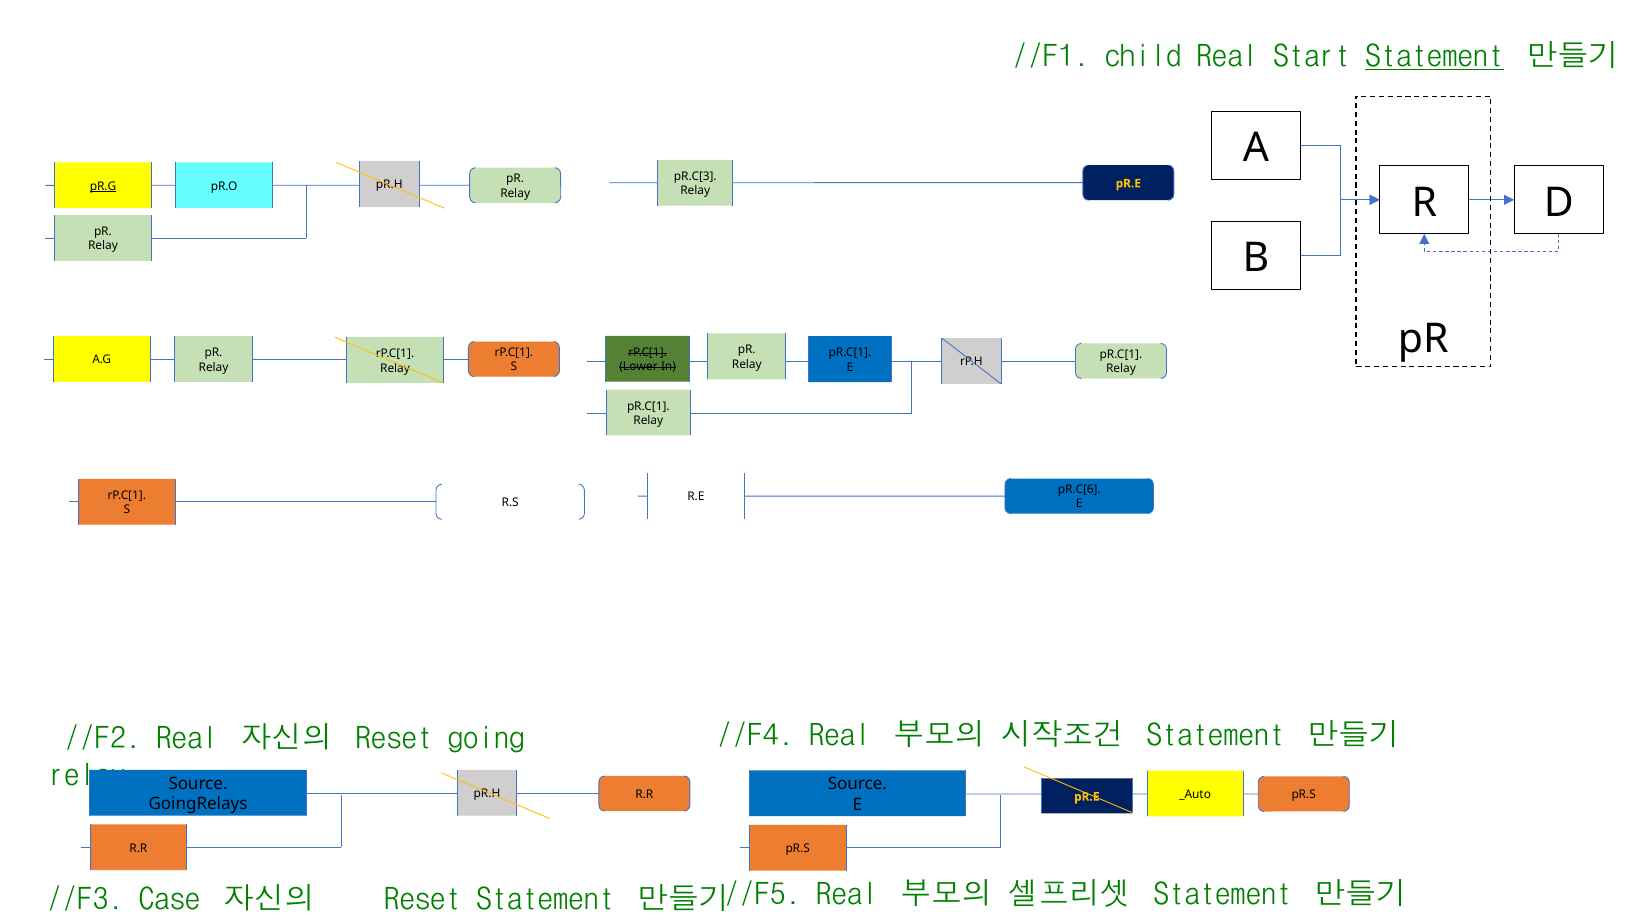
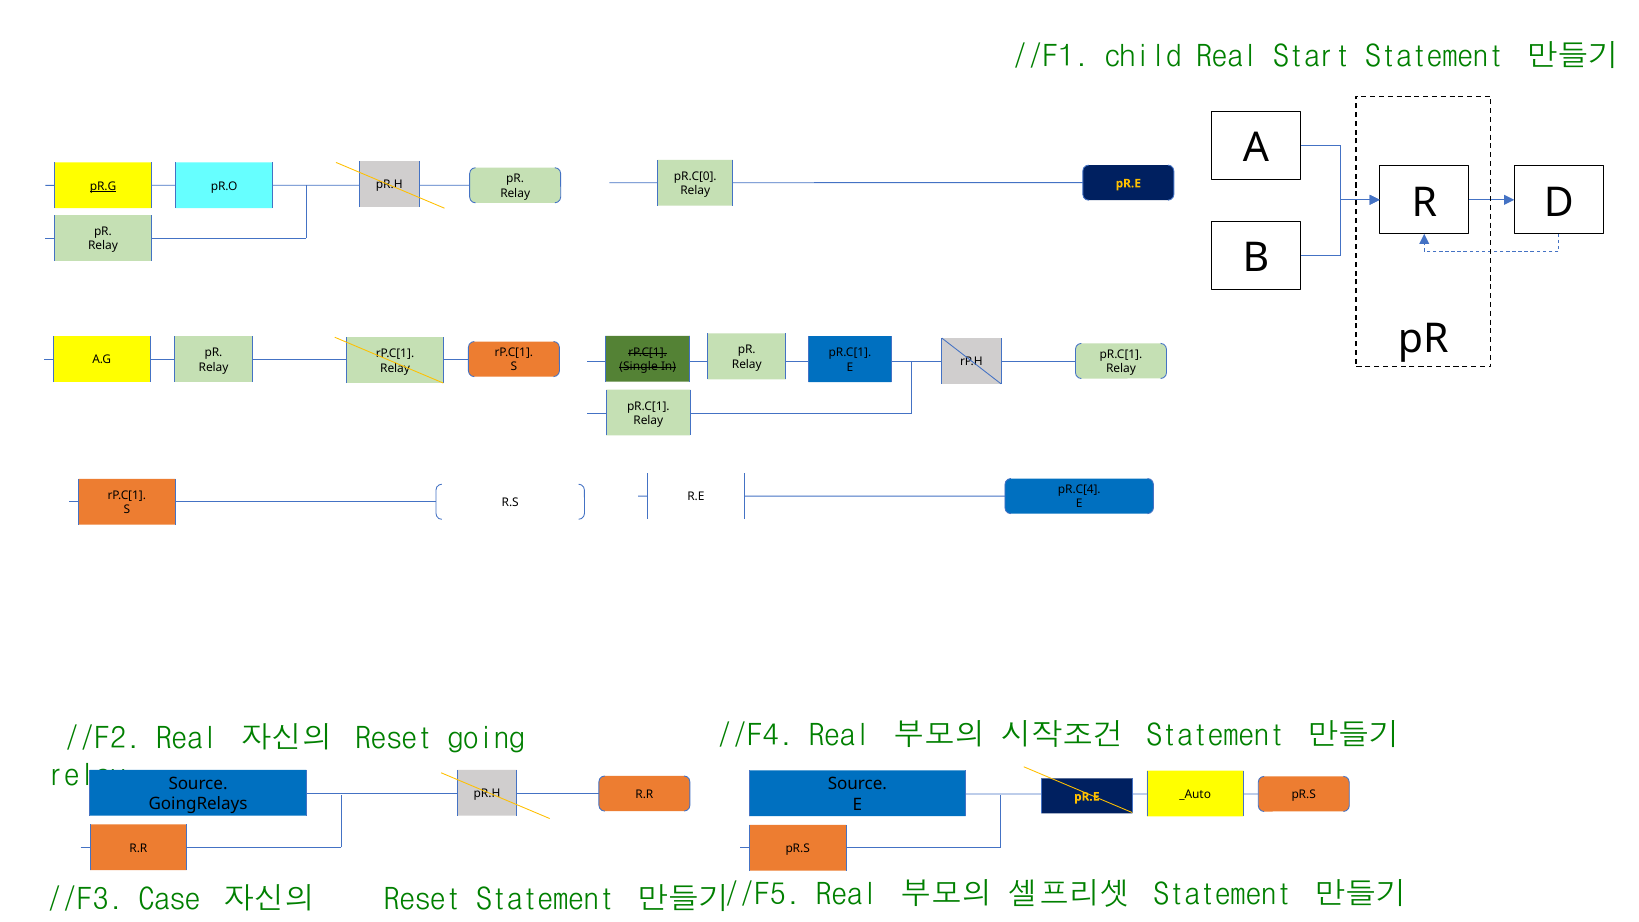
Statement at (1435, 56) underline: present -> none
pR.C[3: pR.C[3 -> pR.C[0
Lower: Lower -> Single
pR.C[6: pR.C[6 -> pR.C[4
